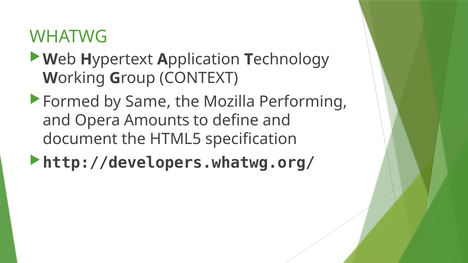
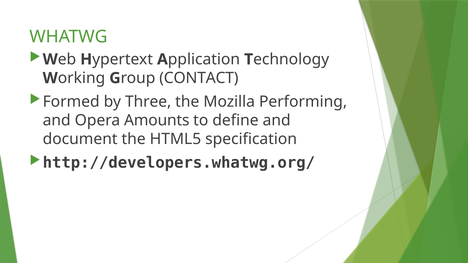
CONTEXT: CONTEXT -> CONTACT
Same: Same -> Three
